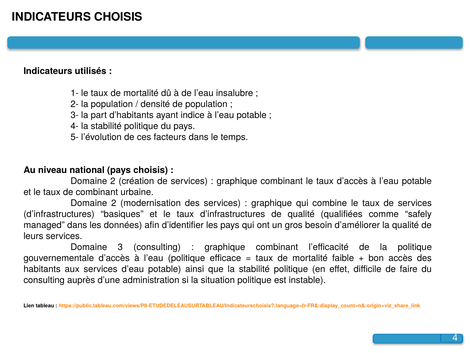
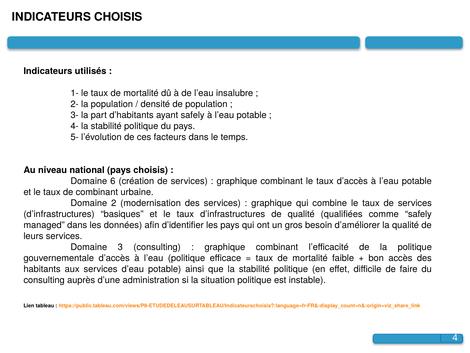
ayant indice: indice -> safely
2 at (113, 181): 2 -> 6
